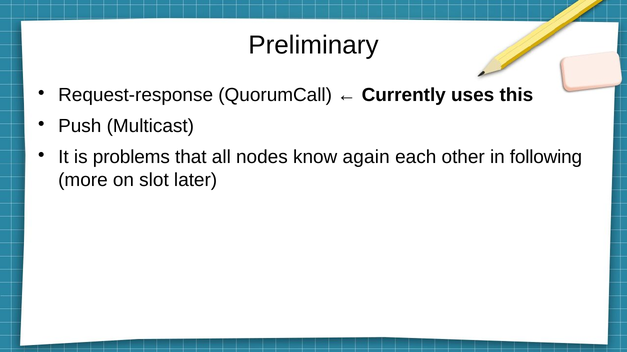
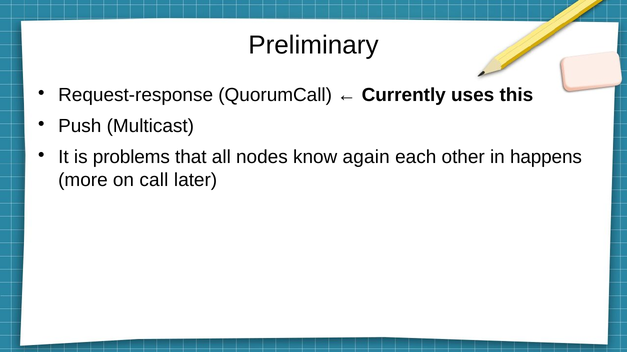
following: following -> happens
slot: slot -> call
